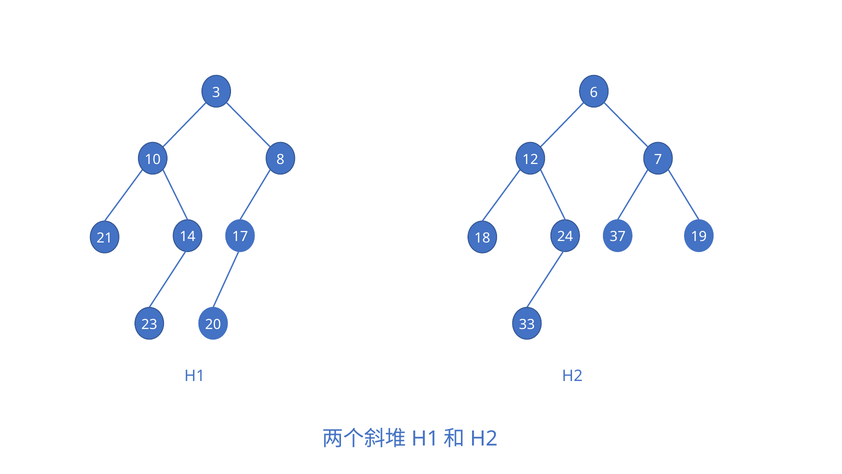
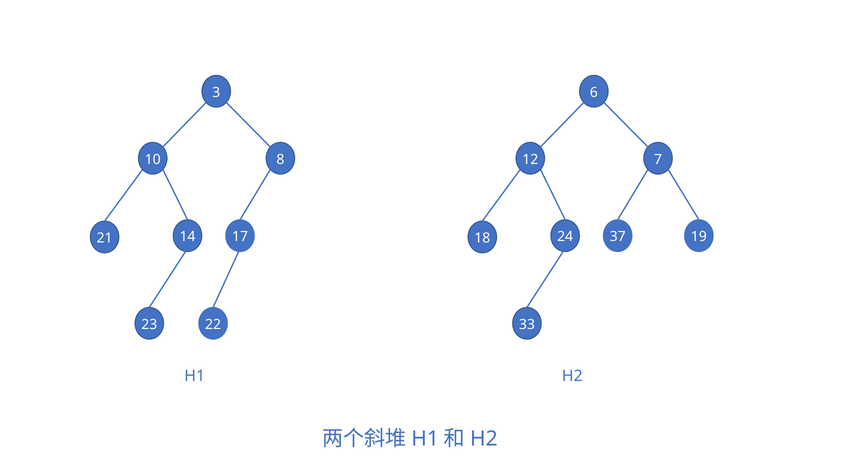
20: 20 -> 22
